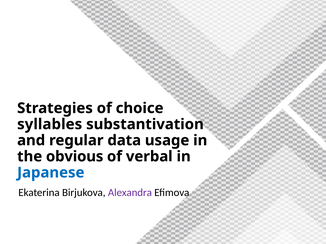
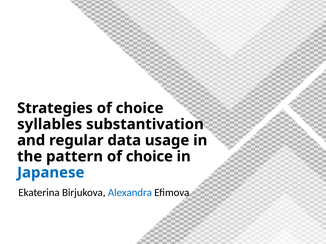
obvious: obvious -> pattern
verbal at (149, 157): verbal -> choice
Alexandra colour: purple -> blue
